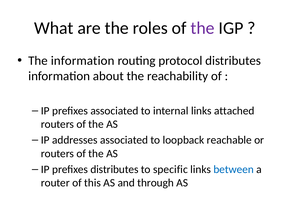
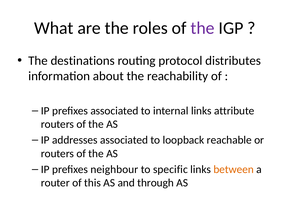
The information: information -> destinations
attached: attached -> attribute
prefixes distributes: distributes -> neighbour
between colour: blue -> orange
